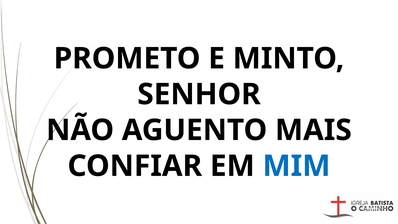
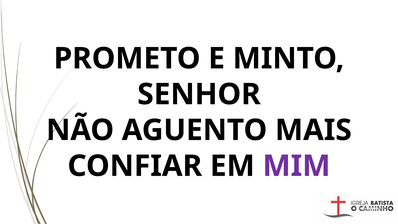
MIM colour: blue -> purple
